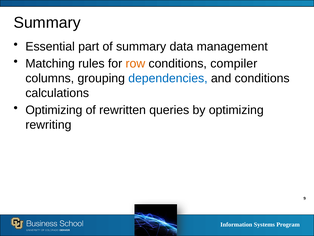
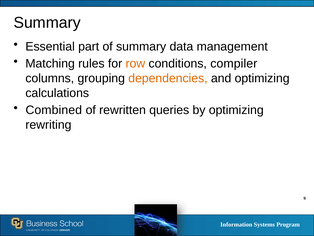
dependencies colour: blue -> orange
and conditions: conditions -> optimizing
Optimizing at (54, 110): Optimizing -> Combined
